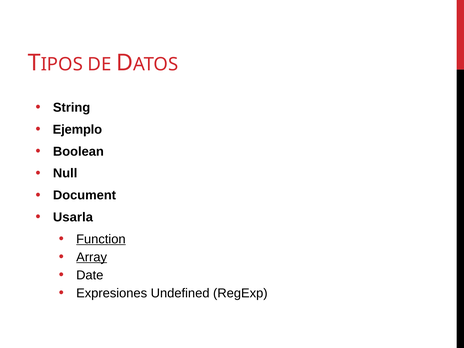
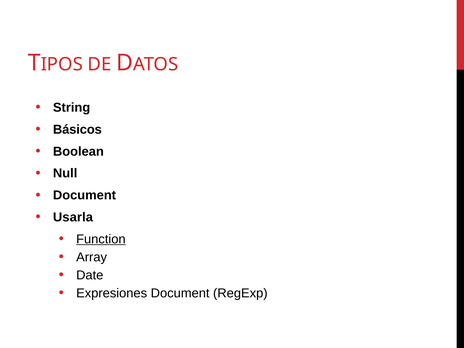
Ejemplo: Ejemplo -> Básicos
Array underline: present -> none
Expresiones Undefined: Undefined -> Document
